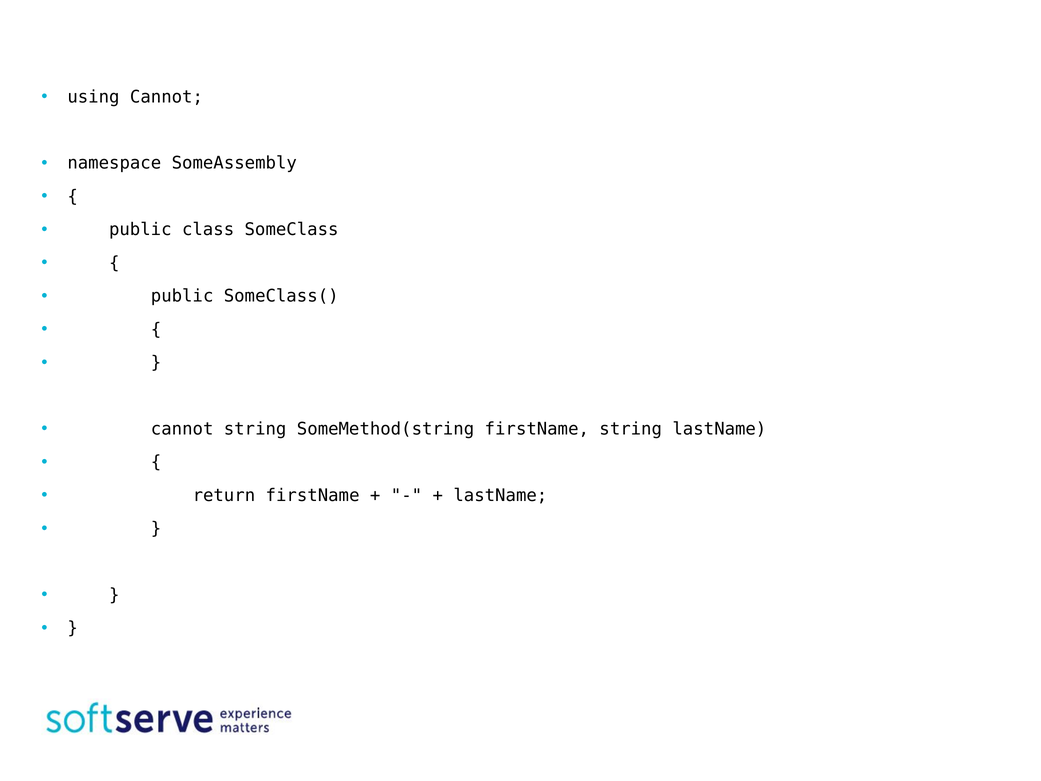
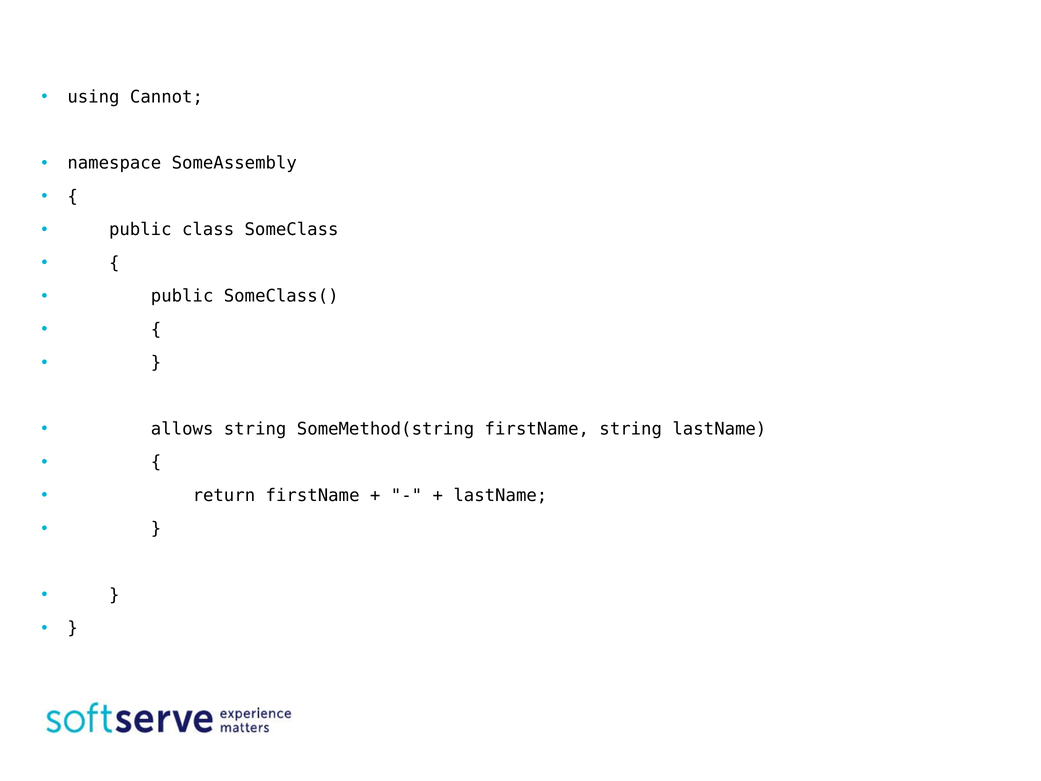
cannot at (182, 429): cannot -> allows
